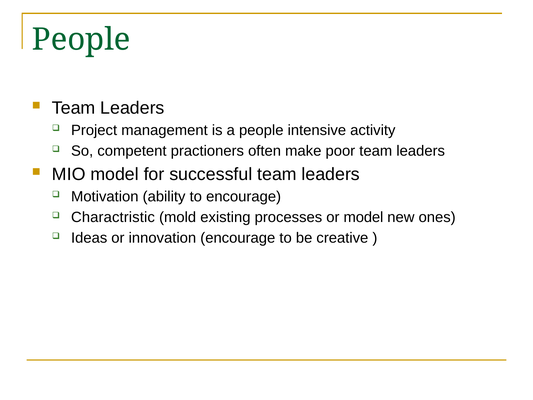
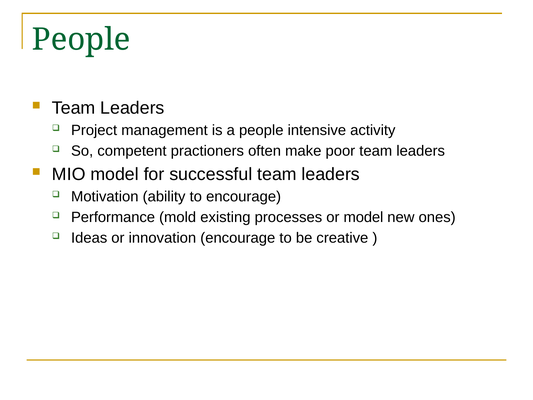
Charactristic: Charactristic -> Performance
